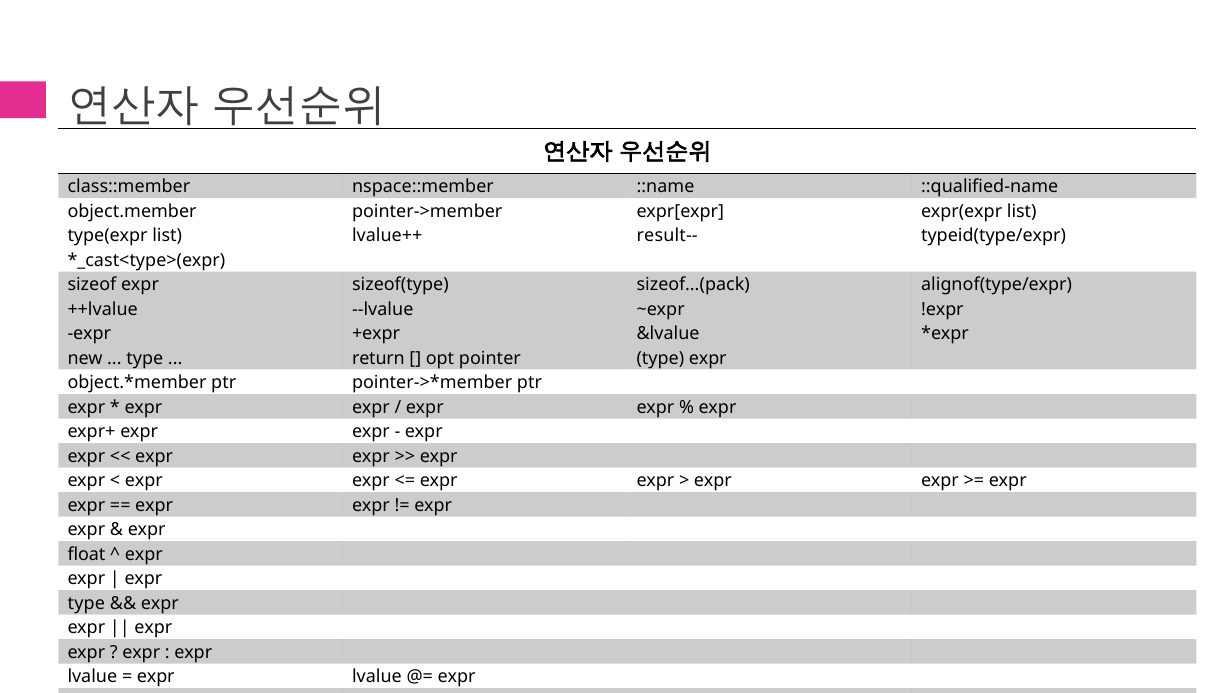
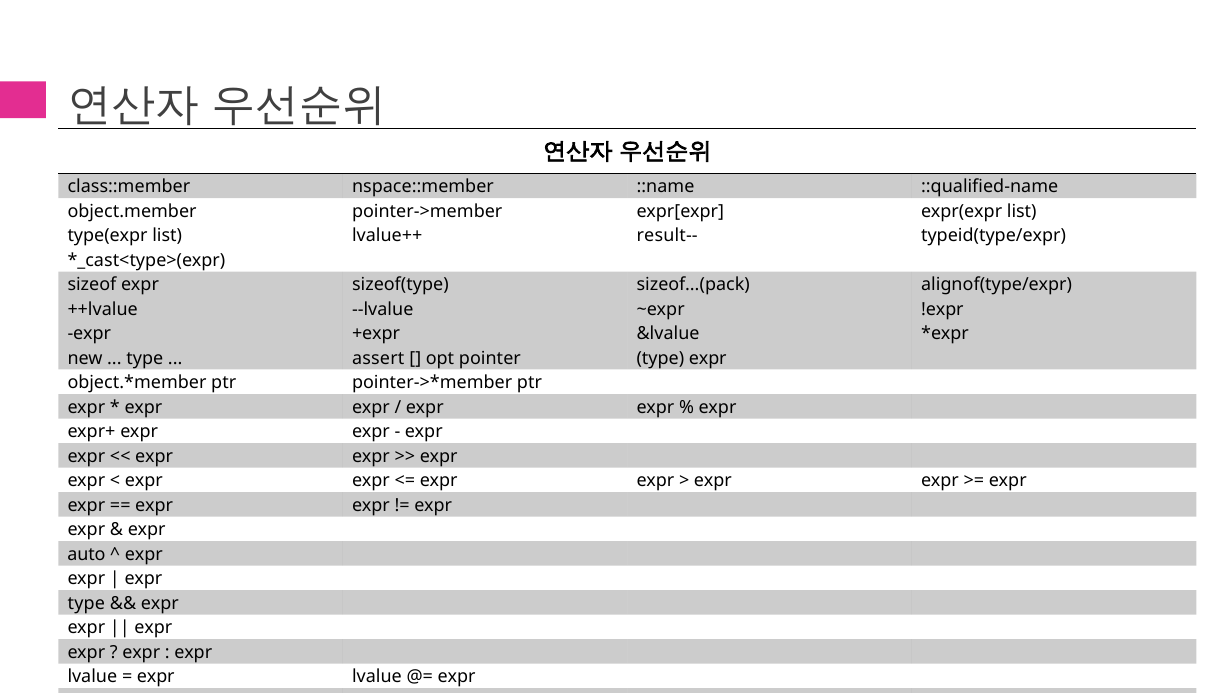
return: return -> assert
float: float -> auto
